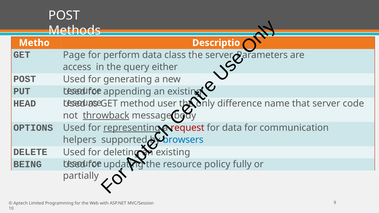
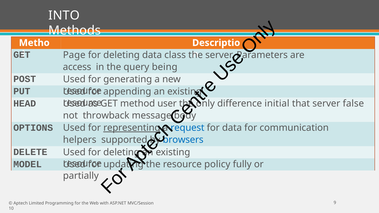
POST at (64, 15): POST -> INTO
perform at (122, 55): perform -> deleting
either: either -> being
name: name -> initial
code: code -> false
throwback underline: present -> none
request colour: red -> blue
BEING: BEING -> MODEL
